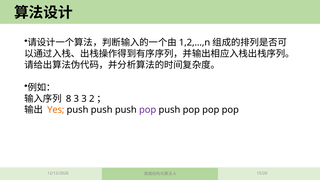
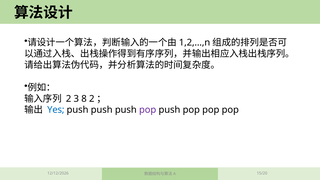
8 at (69, 99): 8 -> 2
3 3: 3 -> 8
Yes colour: orange -> blue
